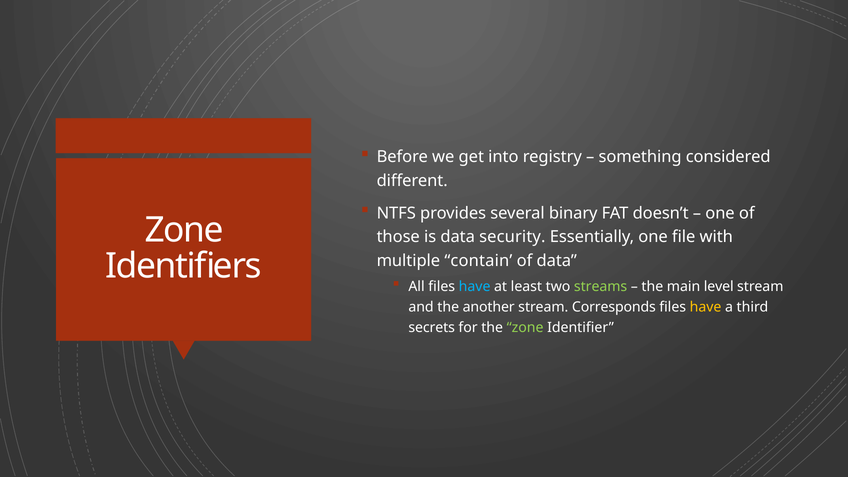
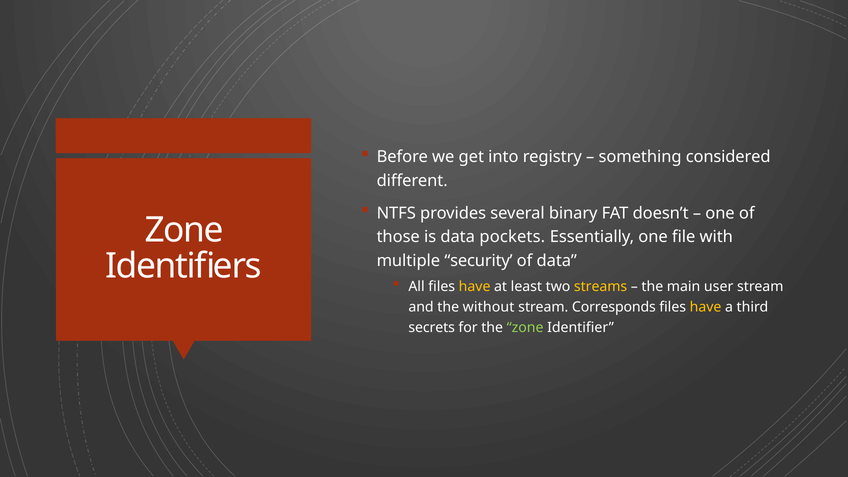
security: security -> pockets
contain: contain -> security
have at (475, 287) colour: light blue -> yellow
streams colour: light green -> yellow
level: level -> user
another: another -> without
